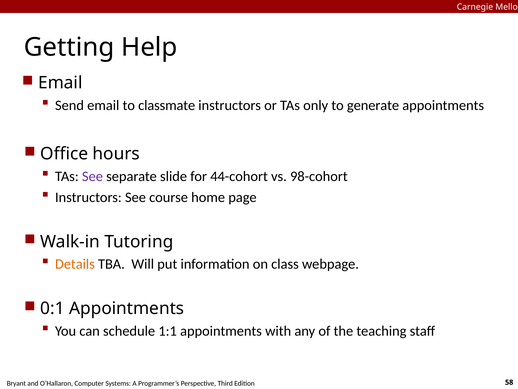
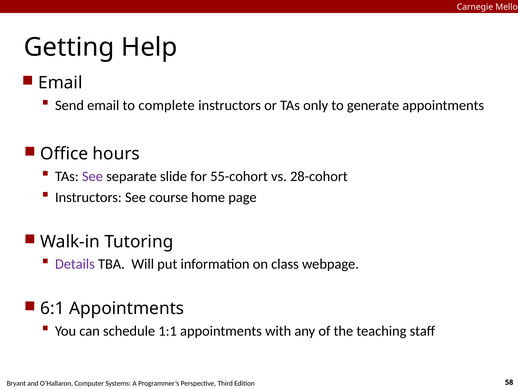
classmate: classmate -> complete
44-cohort: 44-cohort -> 55-cohort
98-cohort: 98-cohort -> 28-cohort
Details colour: orange -> purple
0:1: 0:1 -> 6:1
